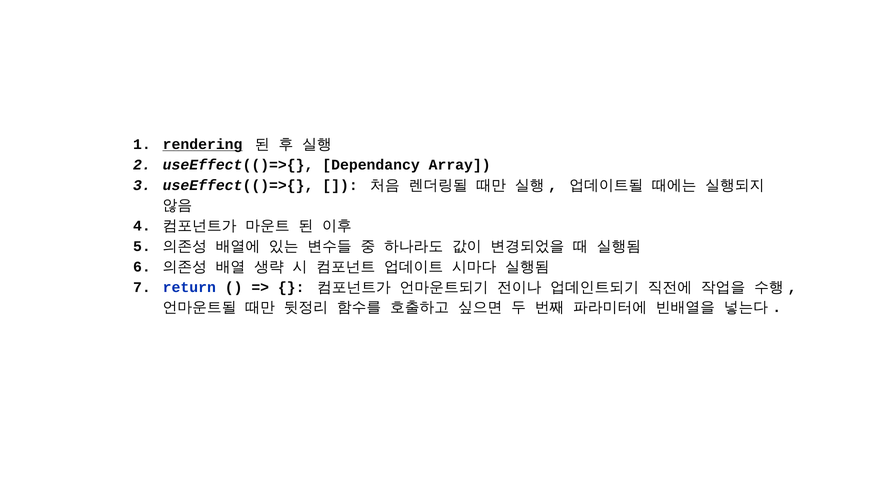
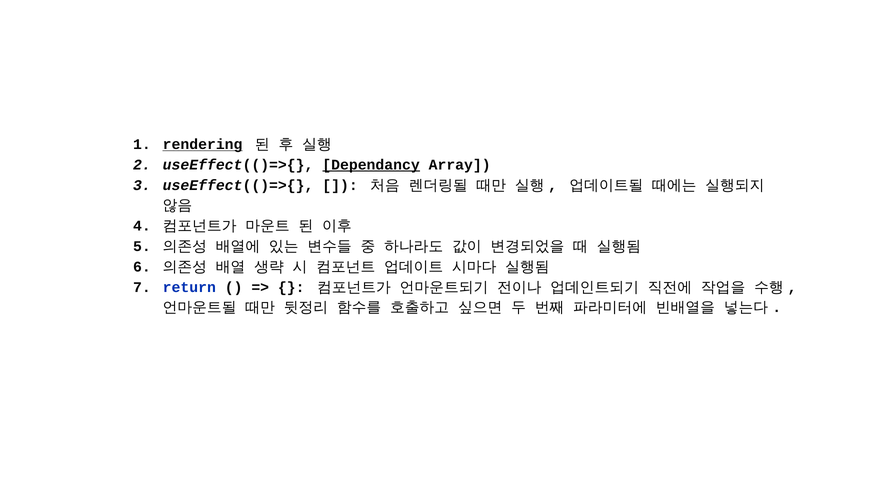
Dependancy underline: none -> present
